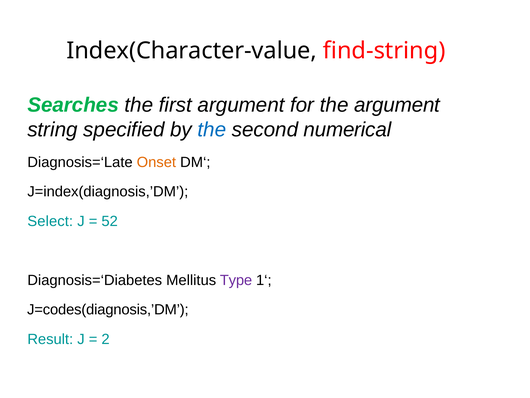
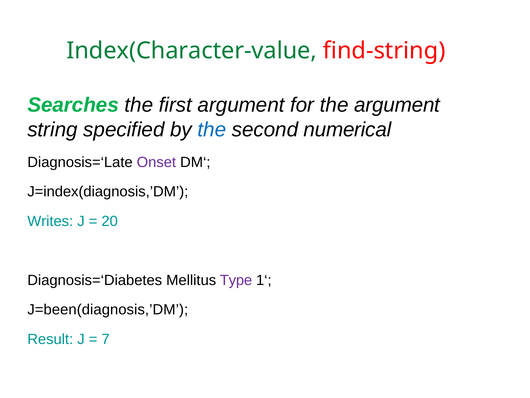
Index(Character-value colour: black -> green
Onset colour: orange -> purple
Select: Select -> Writes
52: 52 -> 20
J=codes(diagnosis,’DM: J=codes(diagnosis,’DM -> J=been(diagnosis,’DM
2: 2 -> 7
